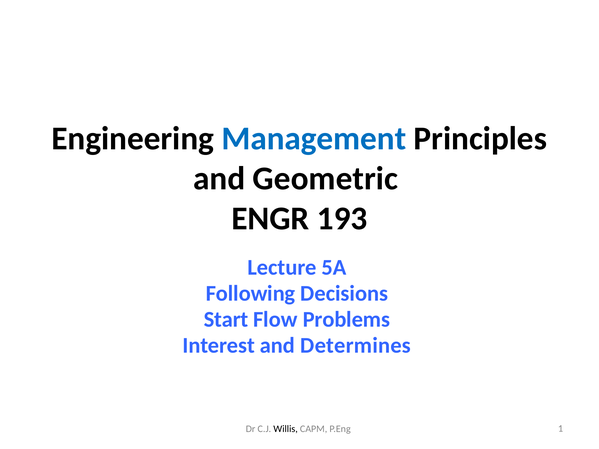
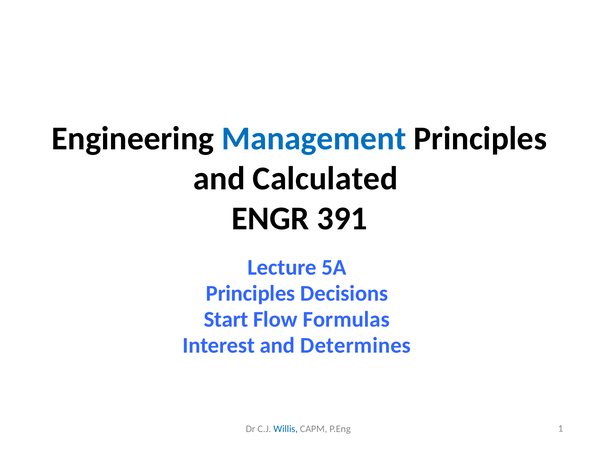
Geometric: Geometric -> Calculated
193: 193 -> 391
Following at (251, 293): Following -> Principles
Problems: Problems -> Formulas
Willis colour: black -> blue
